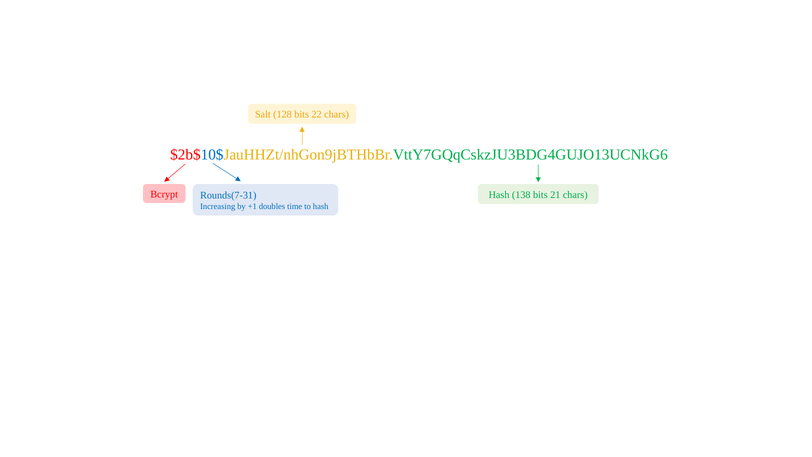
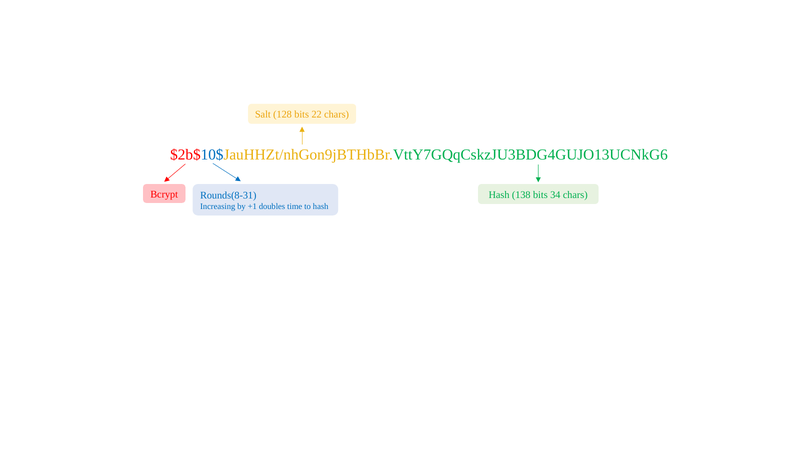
Rounds(7-31: Rounds(7-31 -> Rounds(8-31
21: 21 -> 34
